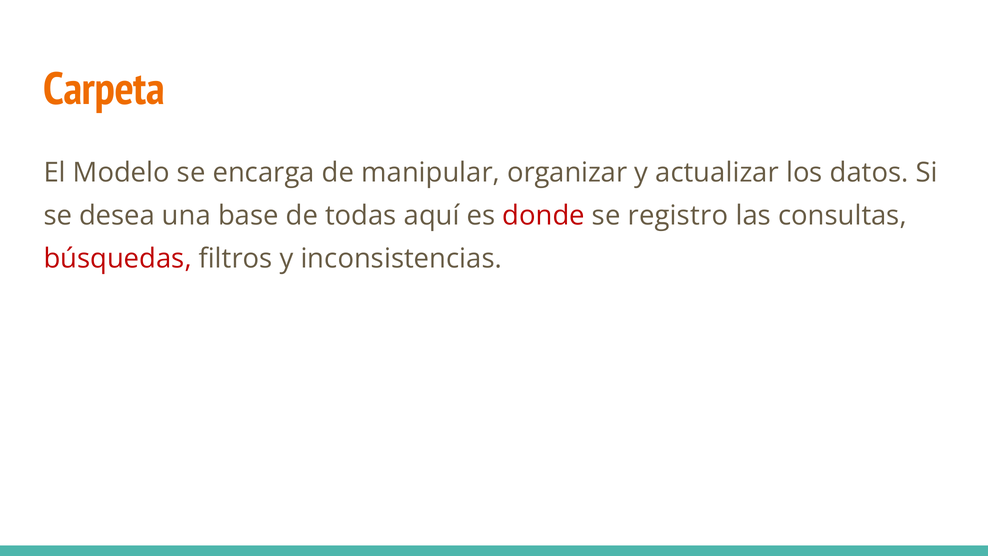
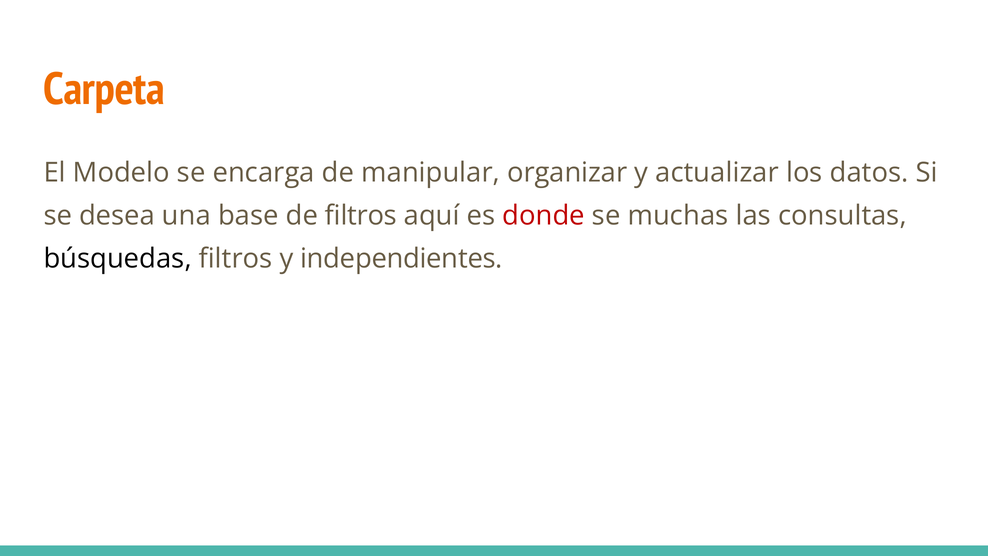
de todas: todas -> filtros
registro: registro -> muchas
búsquedas colour: red -> black
inconsistencias: inconsistencias -> independientes
